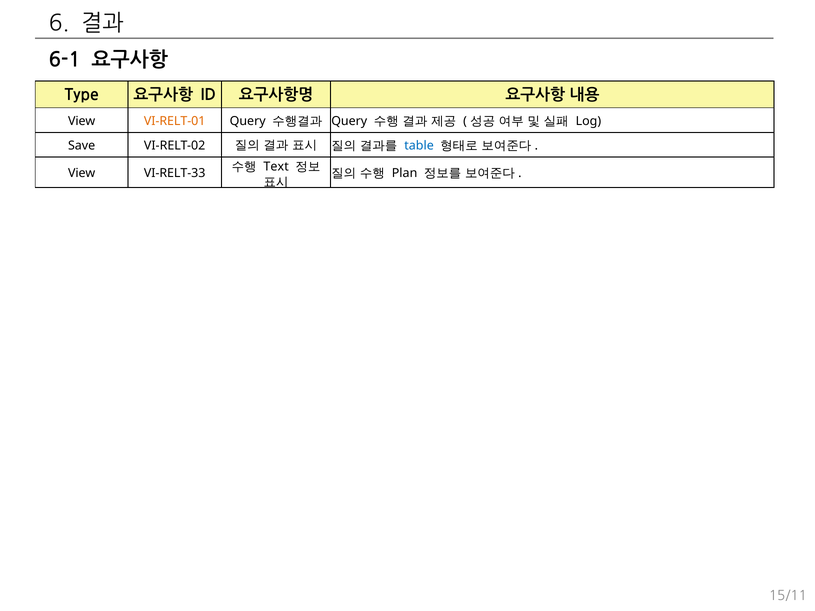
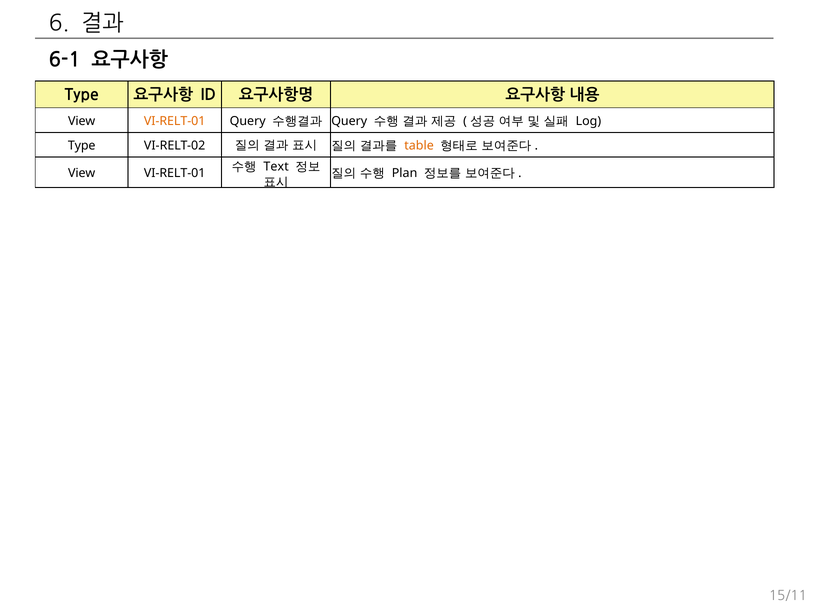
Save at (82, 146): Save -> Type
table colour: blue -> orange
VI-RELT-33 at (175, 173): VI-RELT-33 -> VI-RELT-01
